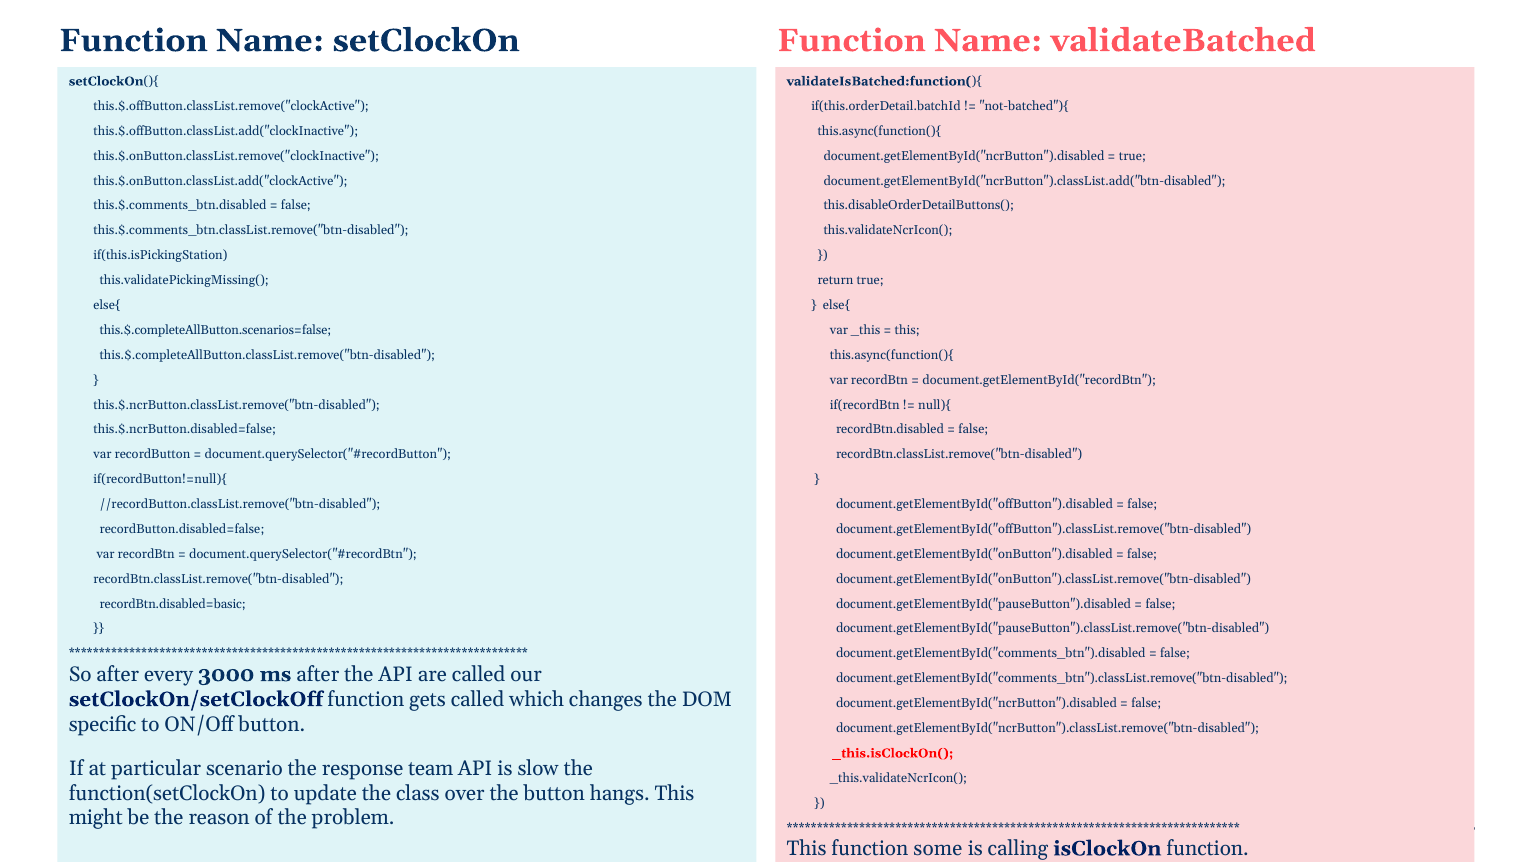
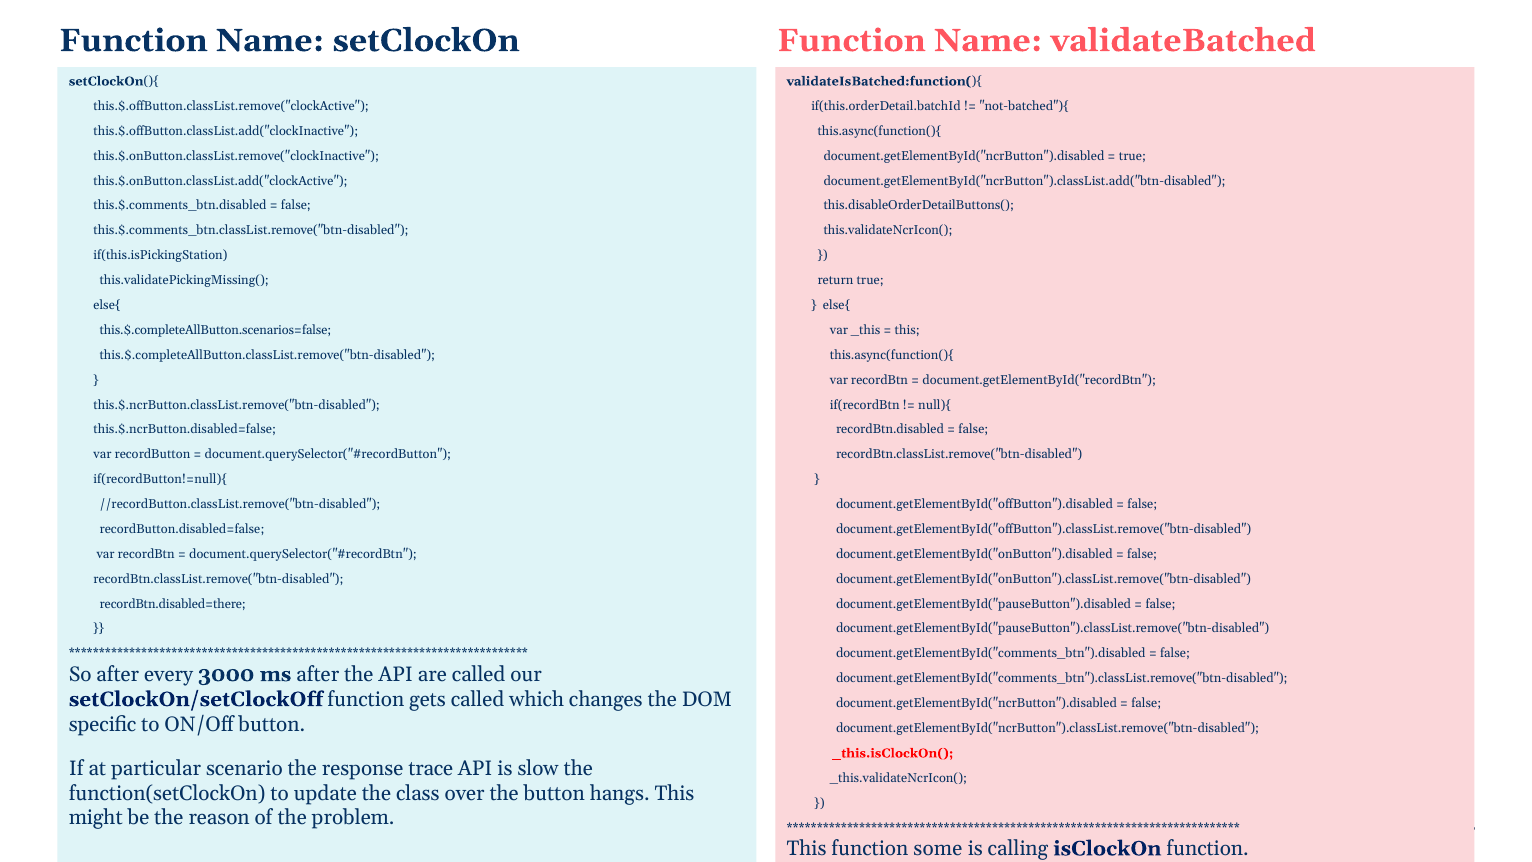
recordBtn.disabled=basic: recordBtn.disabled=basic -> recordBtn.disabled=there
team: team -> trace
